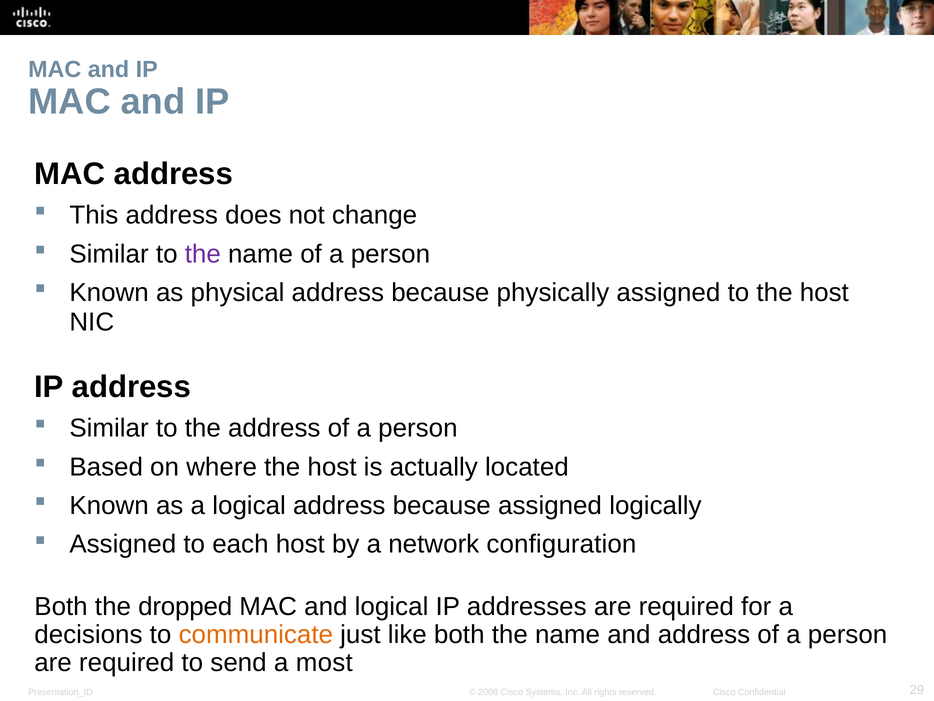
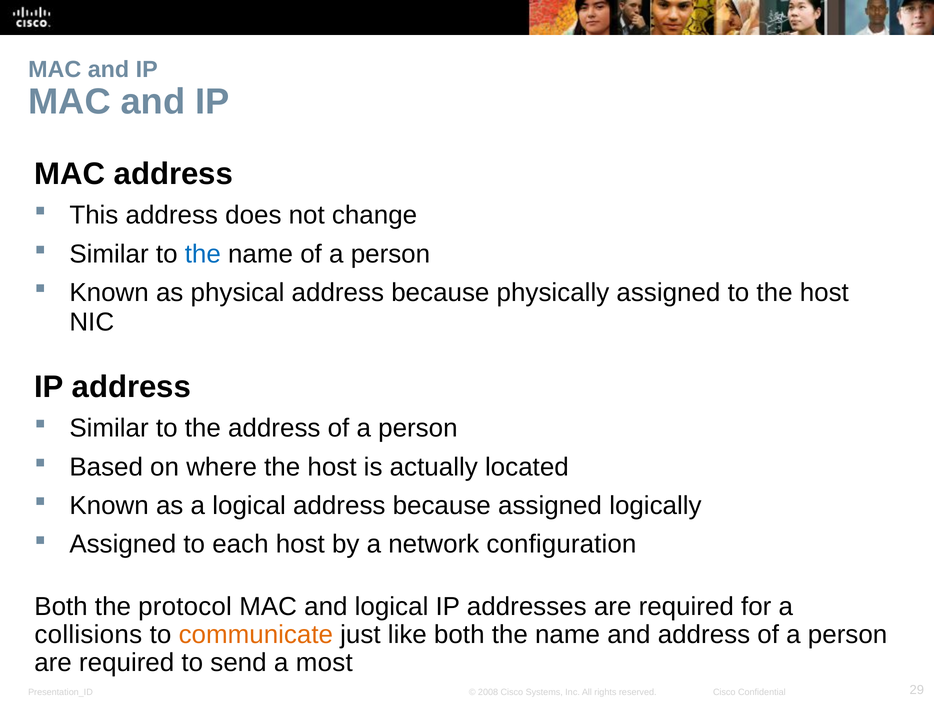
the at (203, 254) colour: purple -> blue
dropped: dropped -> protocol
decisions: decisions -> collisions
